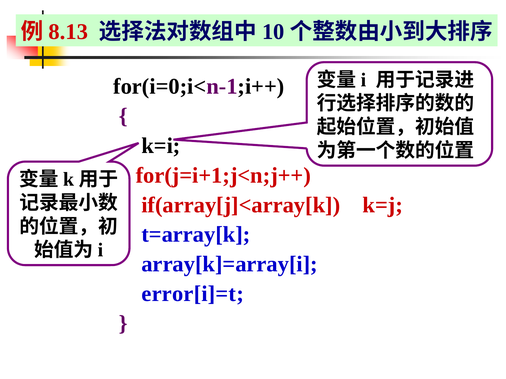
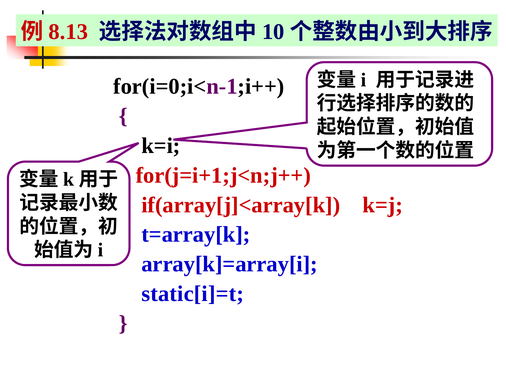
error[i]=t: error[i]=t -> static[i]=t
